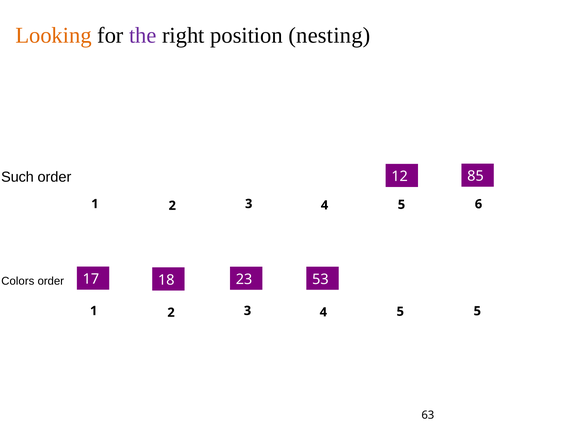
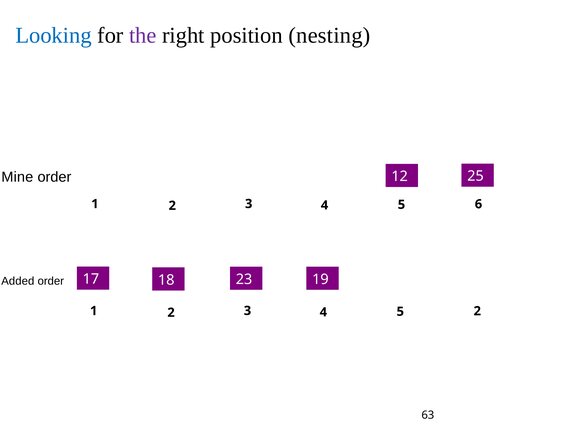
Looking colour: orange -> blue
Such: Such -> Mine
85: 85 -> 25
53: 53 -> 19
Colors: Colors -> Added
2 5: 5 -> 2
